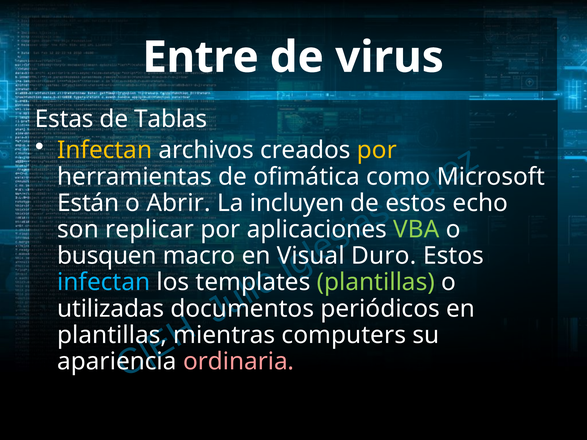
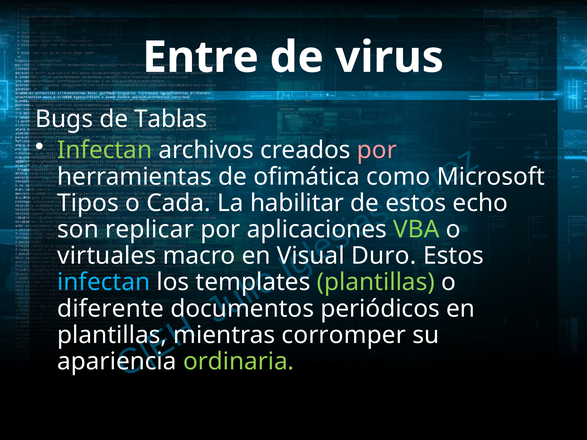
Estas: Estas -> Bugs
Infectan at (105, 150) colour: yellow -> light green
por at (377, 150) colour: yellow -> pink
Están: Están -> Tipos
Abrir: Abrir -> Cada
incluyen: incluyen -> habilitar
busquen: busquen -> virtuales
utilizadas: utilizadas -> diferente
computers: computers -> corromper
ordinaria colour: pink -> light green
